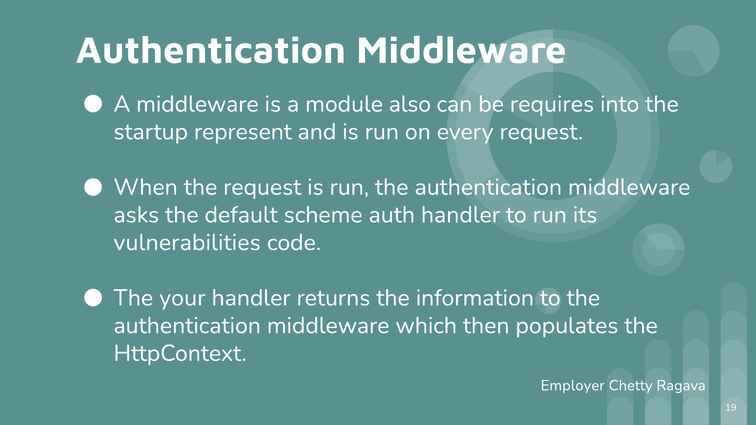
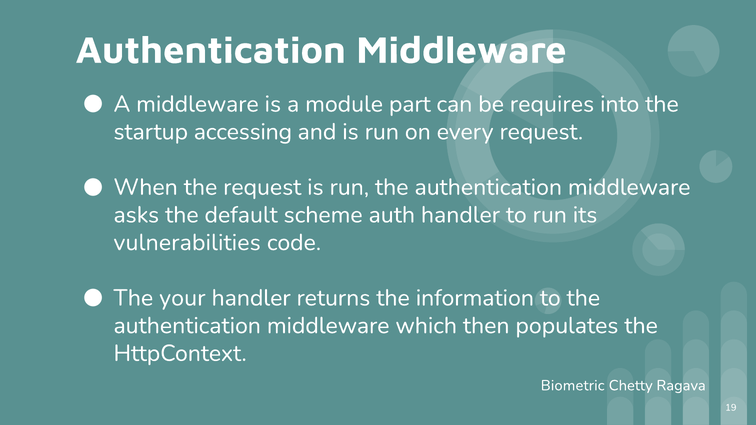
also: also -> part
represent: represent -> accessing
Employer: Employer -> Biometric
